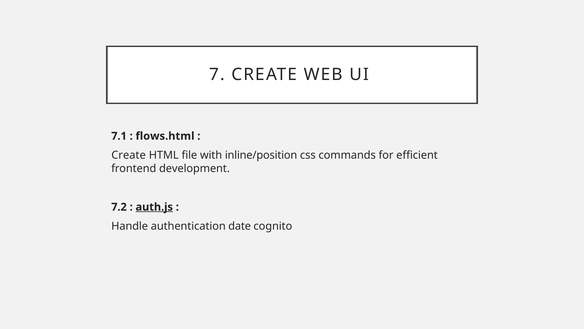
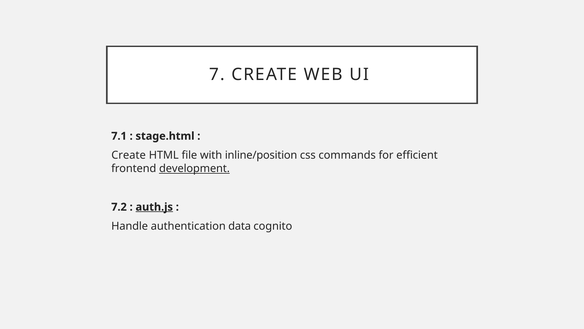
flows.html: flows.html -> stage.html
development underline: none -> present
date: date -> data
